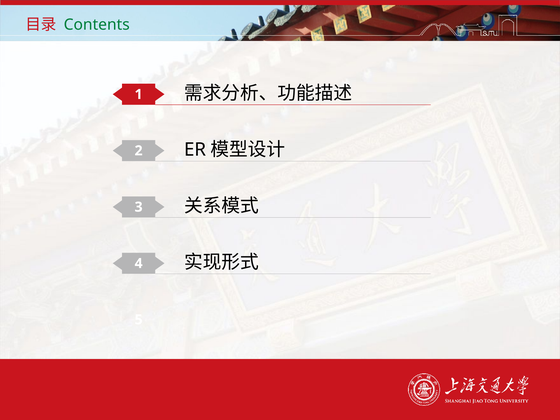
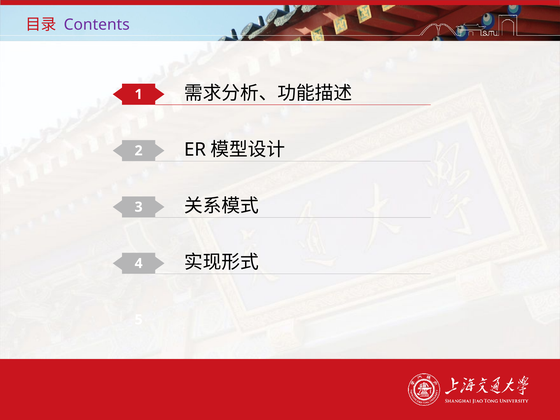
Contents colour: green -> purple
